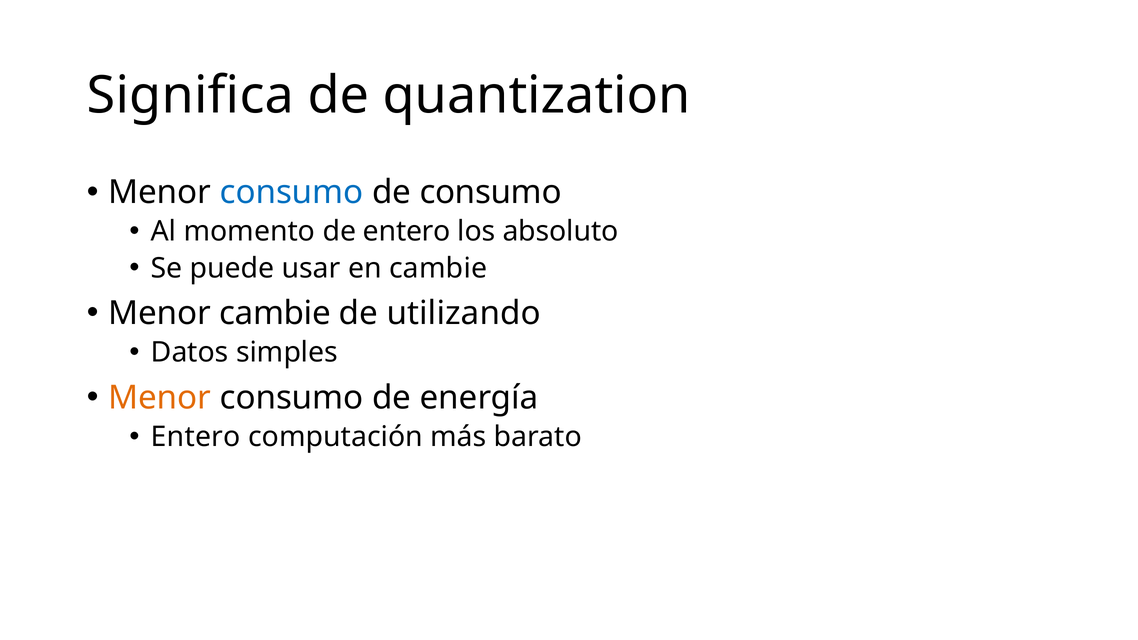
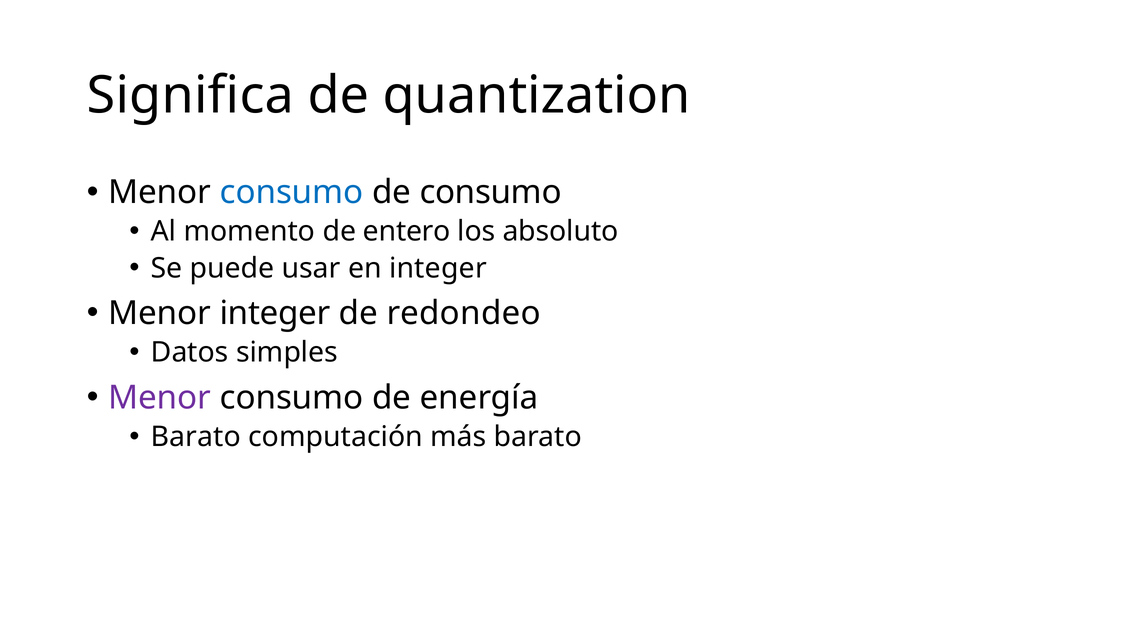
en cambie: cambie -> integer
Menor cambie: cambie -> integer
utilizando: utilizando -> redondeo
Menor at (160, 398) colour: orange -> purple
Entero at (196, 437): Entero -> Barato
